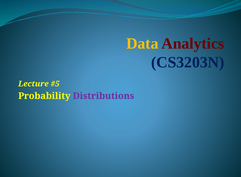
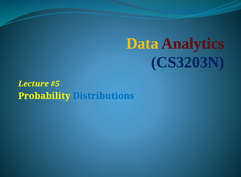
Distributions colour: purple -> blue
